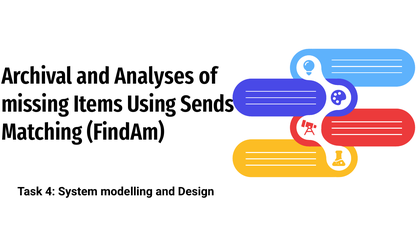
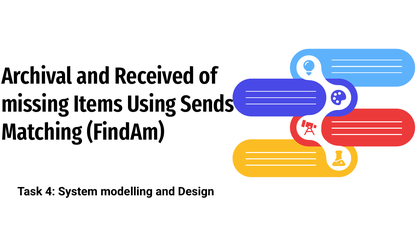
Analyses: Analyses -> Received
